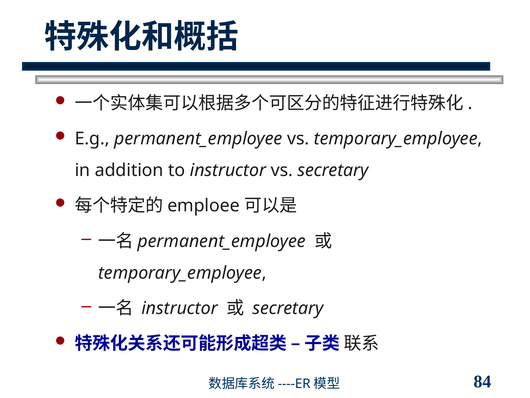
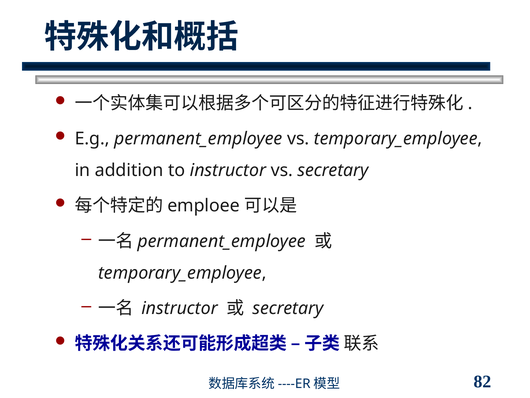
84: 84 -> 82
